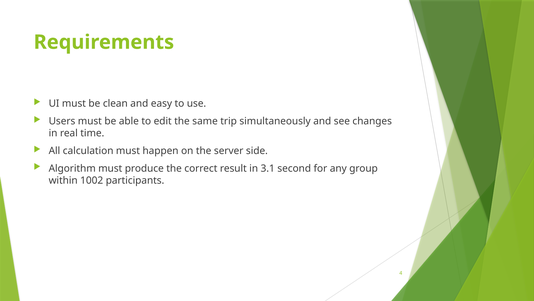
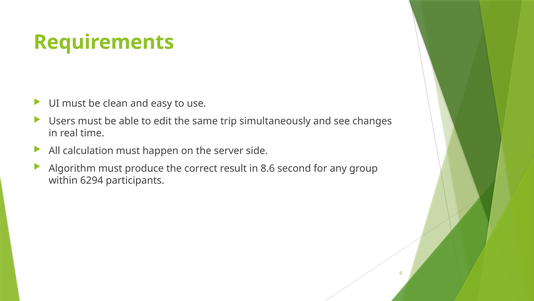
3.1: 3.1 -> 8.6
1002: 1002 -> 6294
